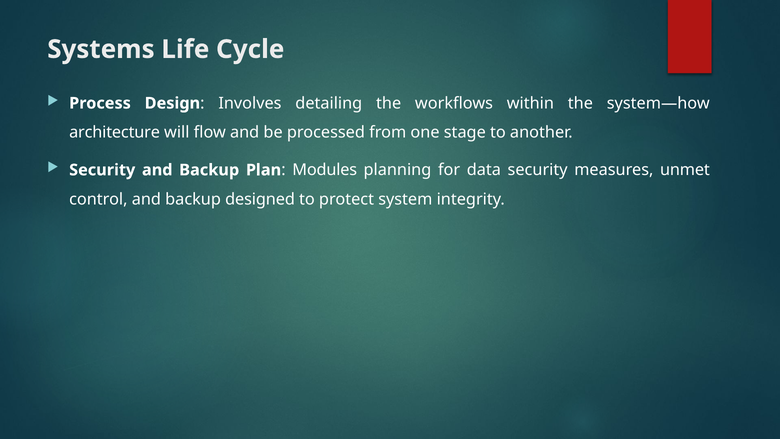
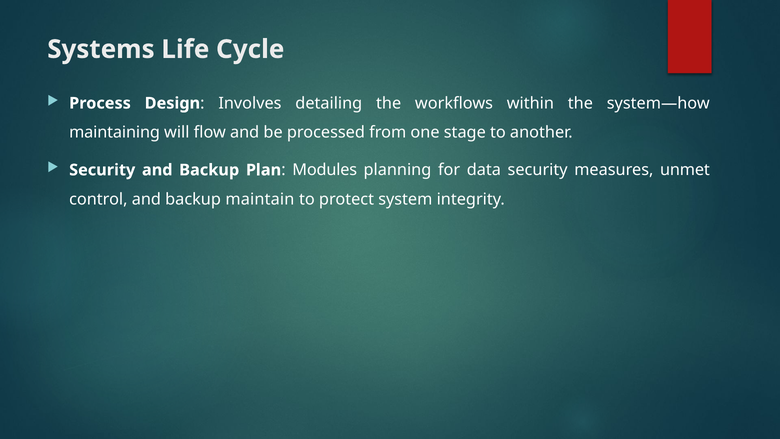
architecture: architecture -> maintaining
designed: designed -> maintain
